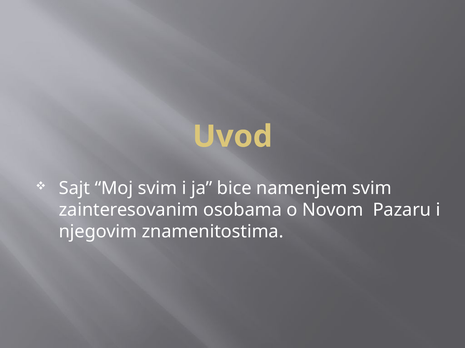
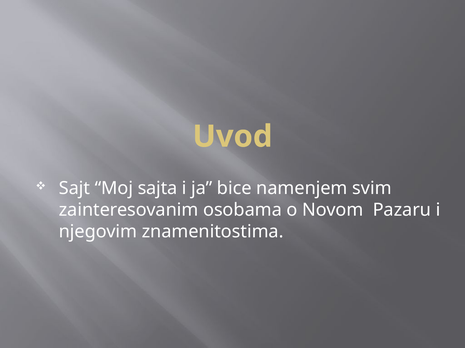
Moj svim: svim -> sajta
